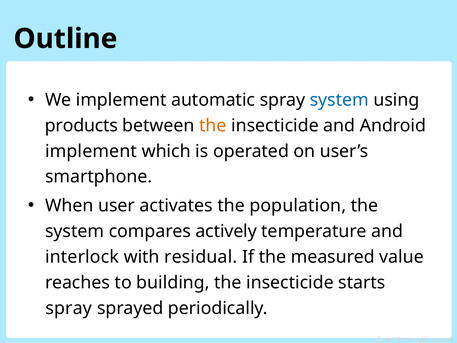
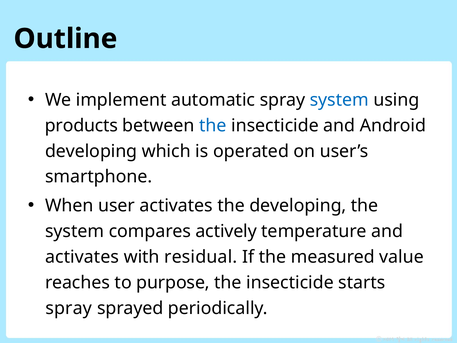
the at (213, 125) colour: orange -> blue
implement at (91, 151): implement -> developing
the population: population -> developing
interlock at (82, 257): interlock -> activates
building: building -> purpose
